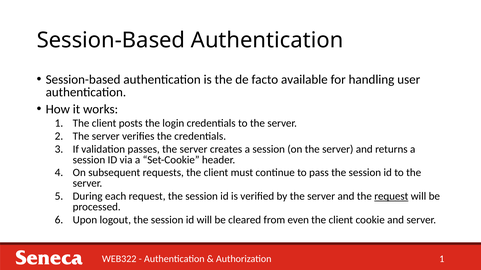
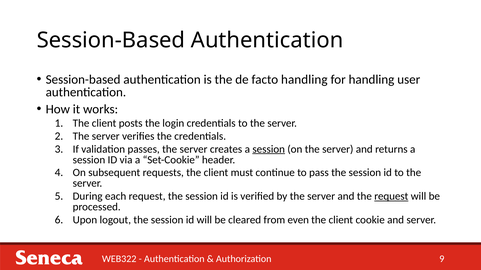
facto available: available -> handling
session at (269, 149) underline: none -> present
Authorization 1: 1 -> 9
